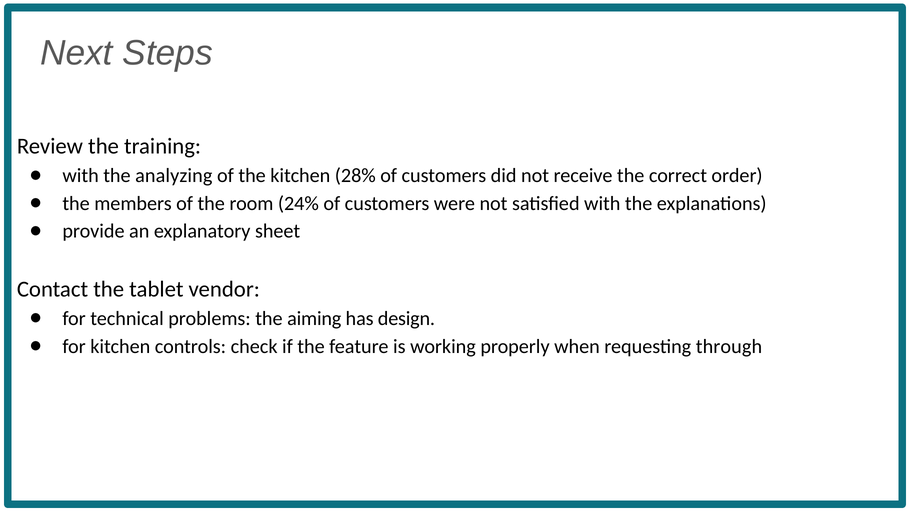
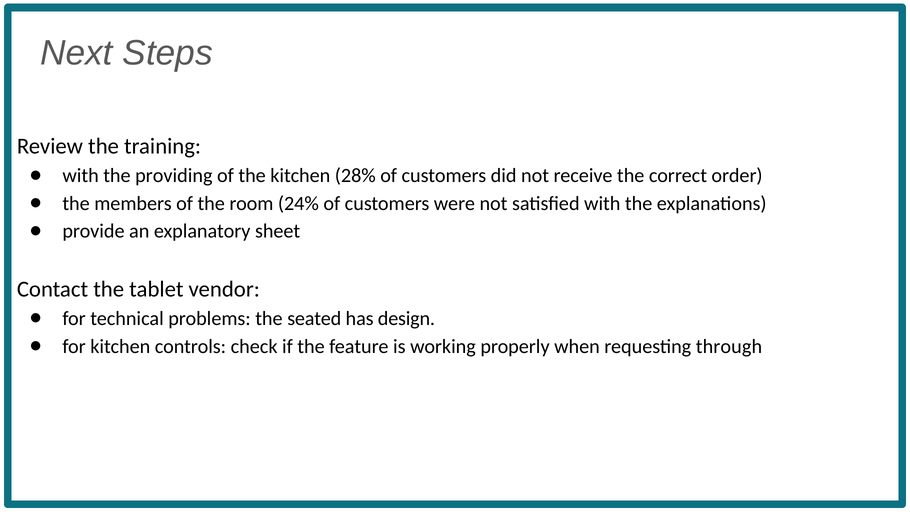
analyzing: analyzing -> providing
aiming: aiming -> seated
